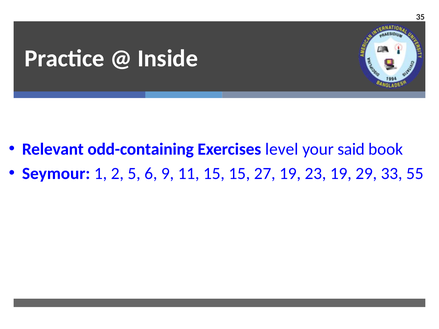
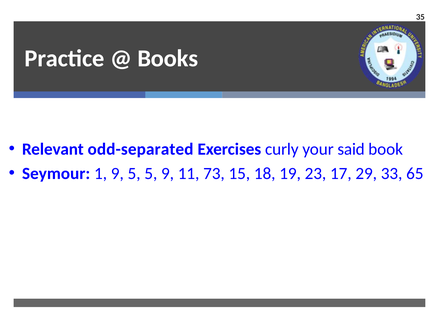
Inside: Inside -> Books
odd-containing: odd-containing -> odd-separated
level: level -> curly
1 2: 2 -> 9
5 6: 6 -> 5
11 15: 15 -> 73
27: 27 -> 18
23 19: 19 -> 17
55: 55 -> 65
